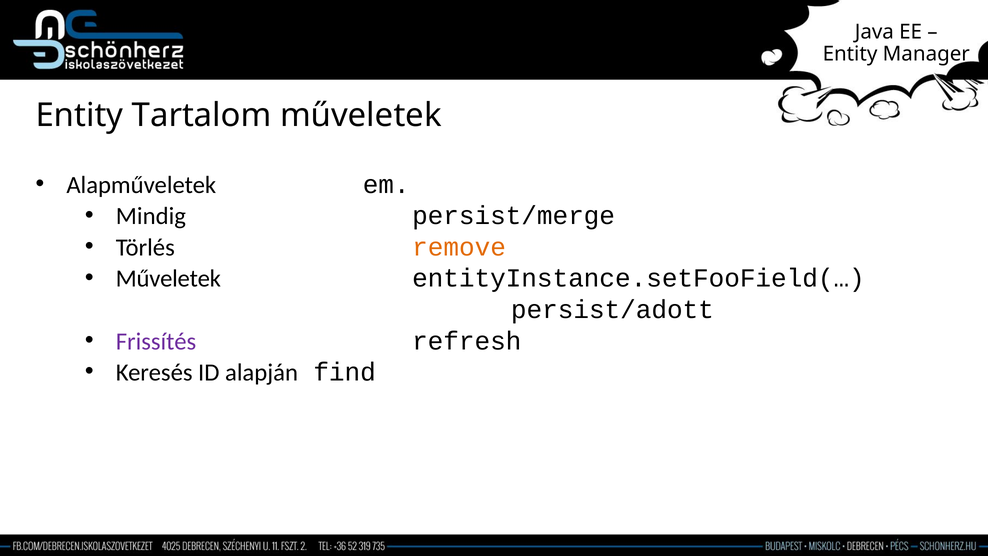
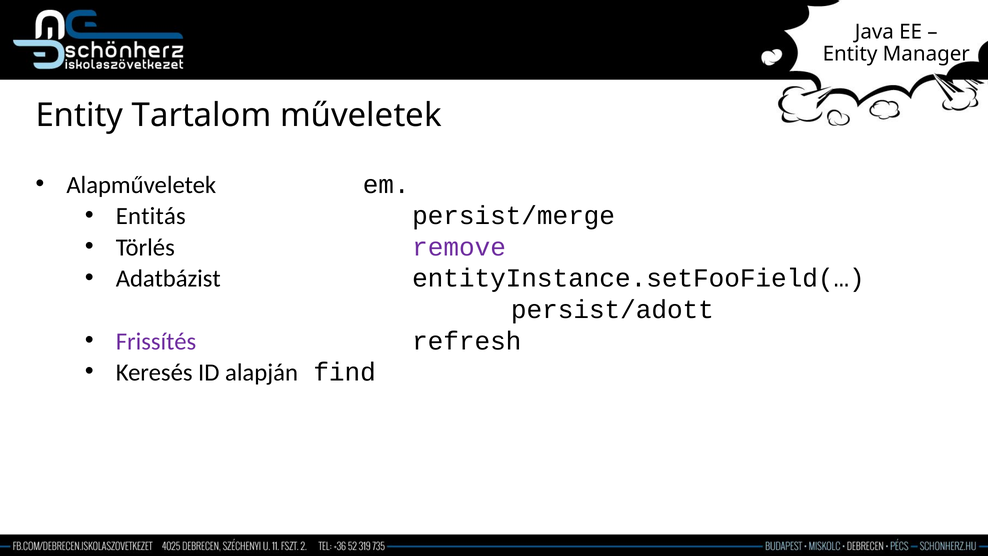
Mindig: Mindig -> Entitás
remove colour: orange -> purple
Műveletek at (168, 279): Műveletek -> Adatbázist
